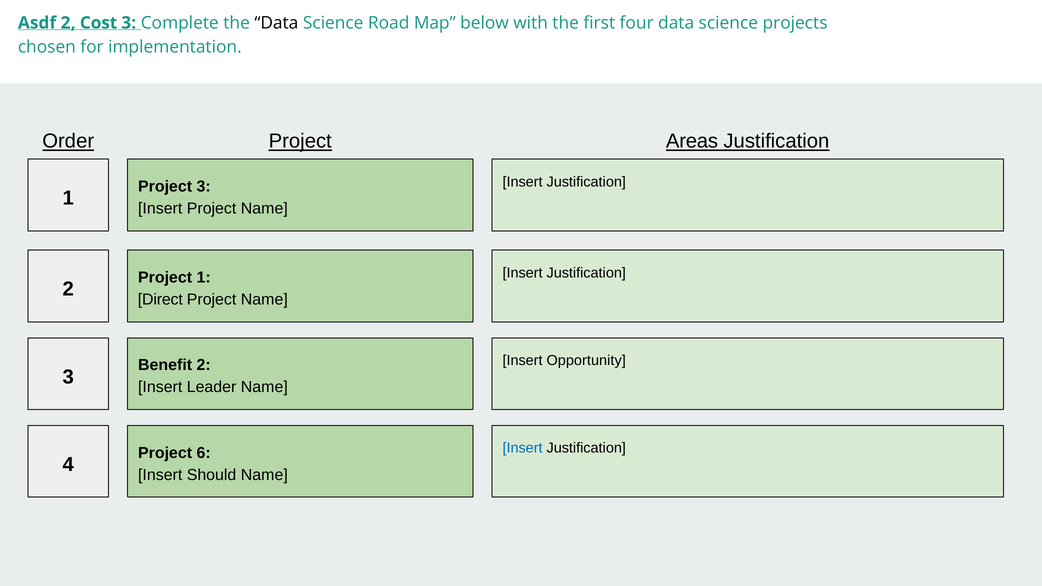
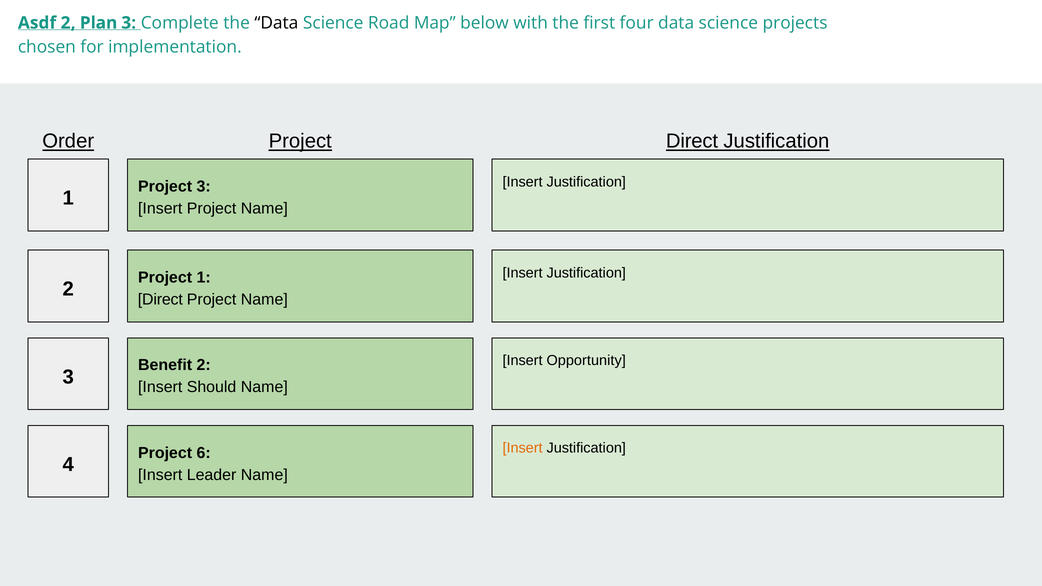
Cost: Cost -> Plan
Project Areas: Areas -> Direct
Leader: Leader -> Should
Insert at (523, 448) colour: blue -> orange
Should: Should -> Leader
